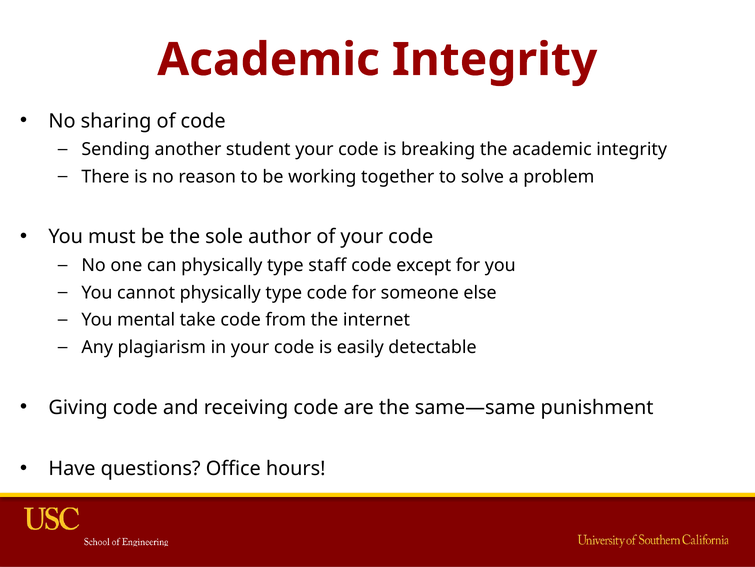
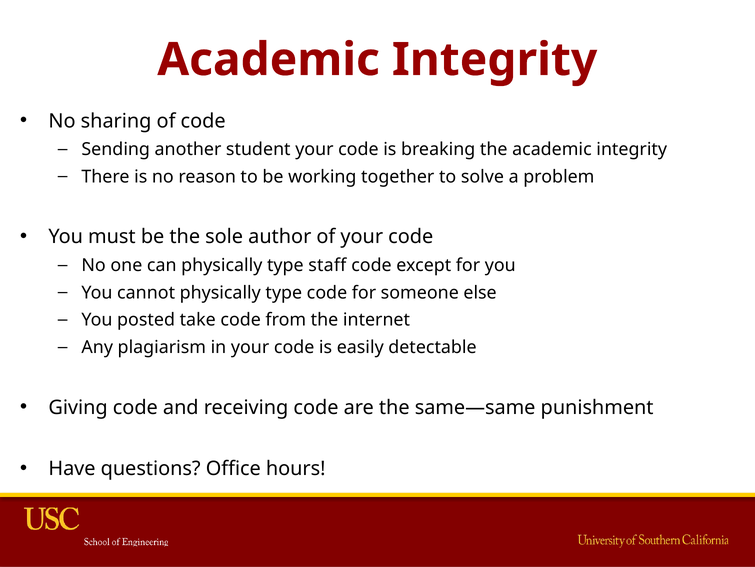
mental: mental -> posted
